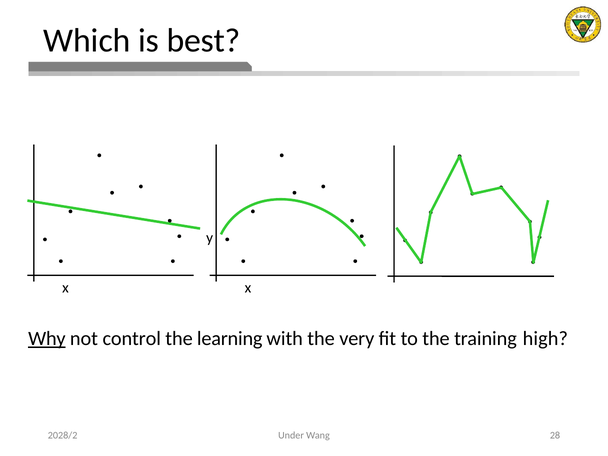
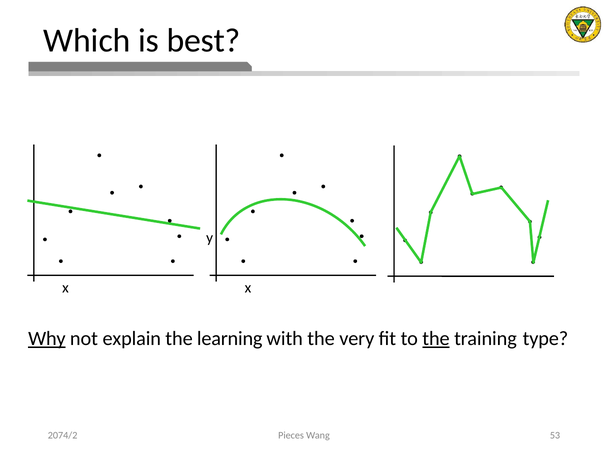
control: control -> explain
the at (436, 338) underline: none -> present
high: high -> type
Under: Under -> Pieces
28: 28 -> 53
2028/2: 2028/2 -> 2074/2
